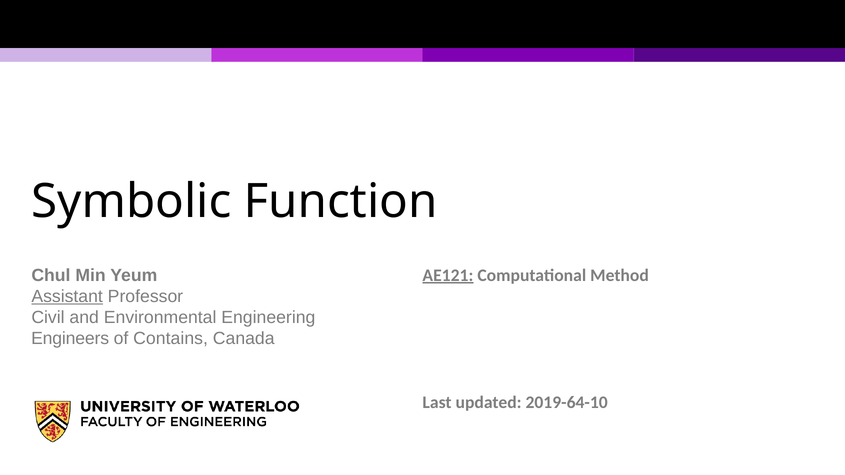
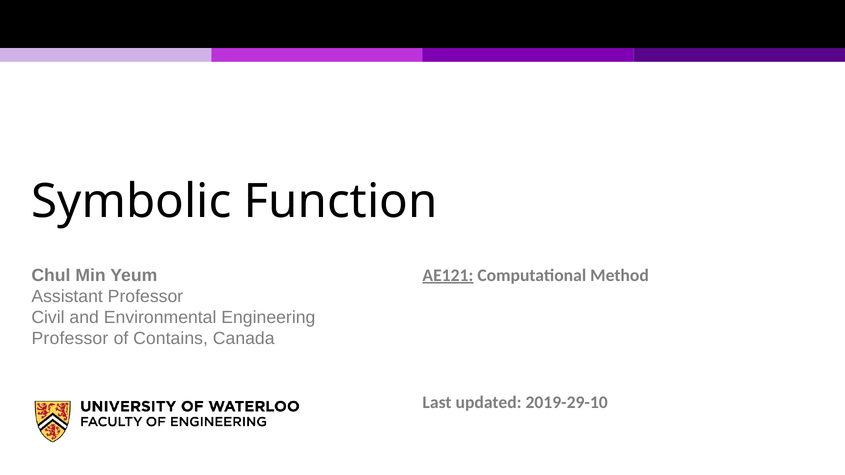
Assistant underline: present -> none
Engineers at (70, 339): Engineers -> Professor
2019-64-10: 2019-64-10 -> 2019-29-10
